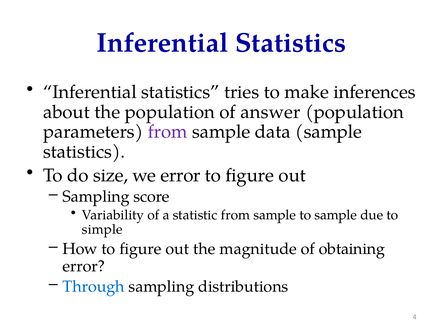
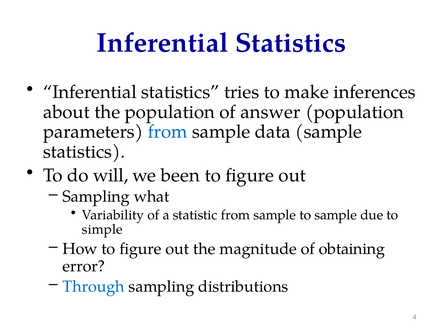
from at (168, 132) colour: purple -> blue
size: size -> will
we error: error -> been
score: score -> what
